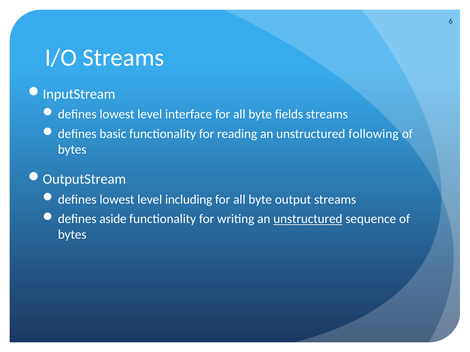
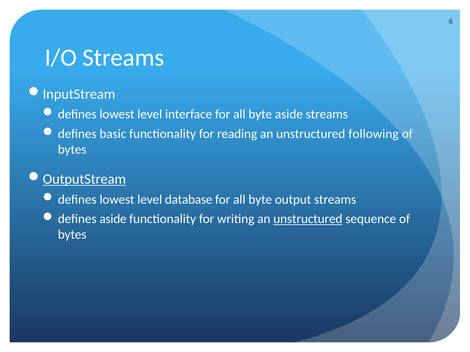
byte fields: fields -> aside
OutputStream underline: none -> present
including: including -> database
